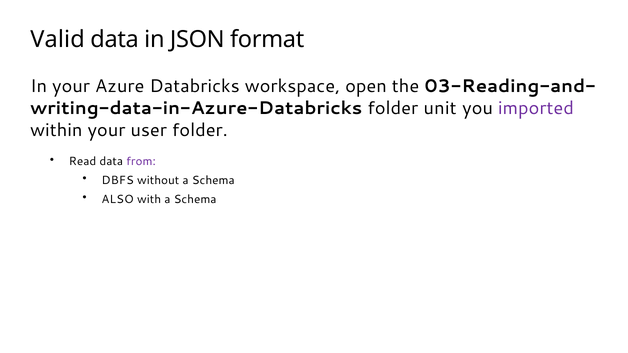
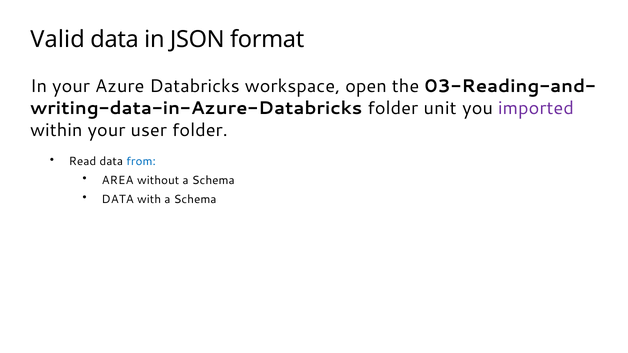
from colour: purple -> blue
DBFS: DBFS -> AREA
ALSO at (118, 199): ALSO -> DATA
